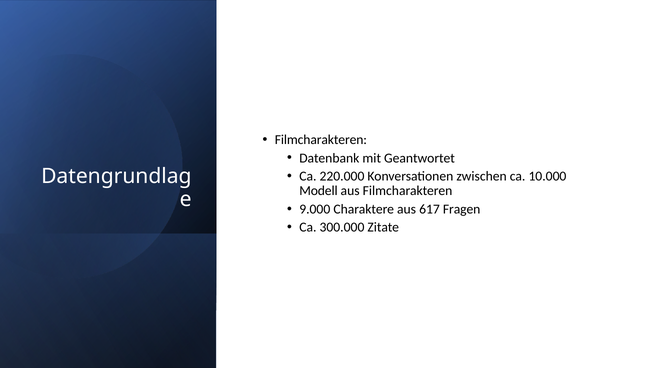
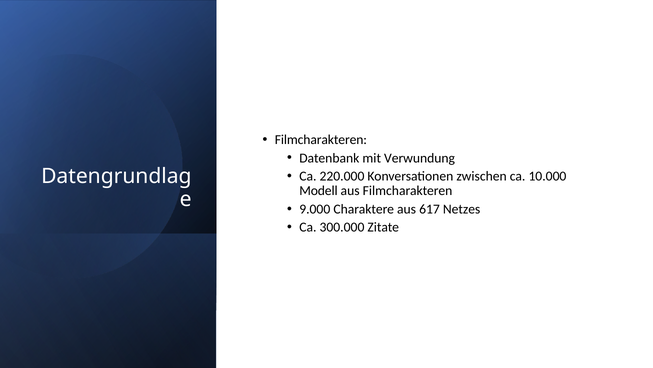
Geantwortet: Geantwortet -> Verwundung
Fragen: Fragen -> Netzes
